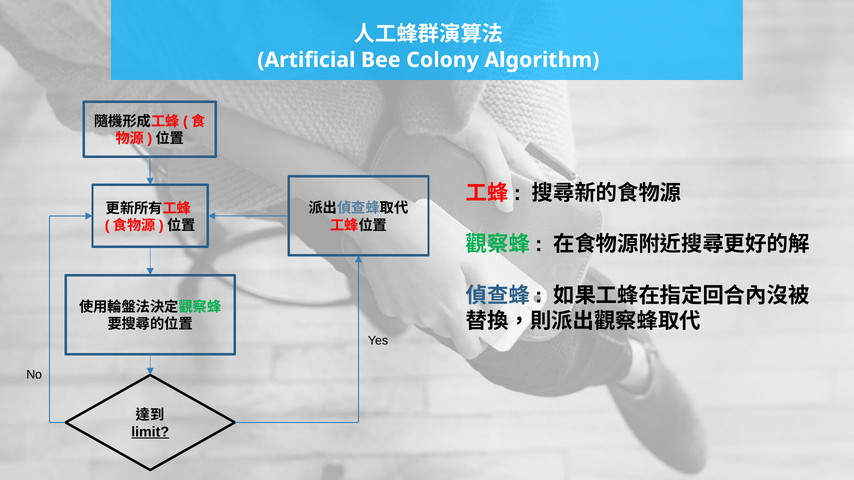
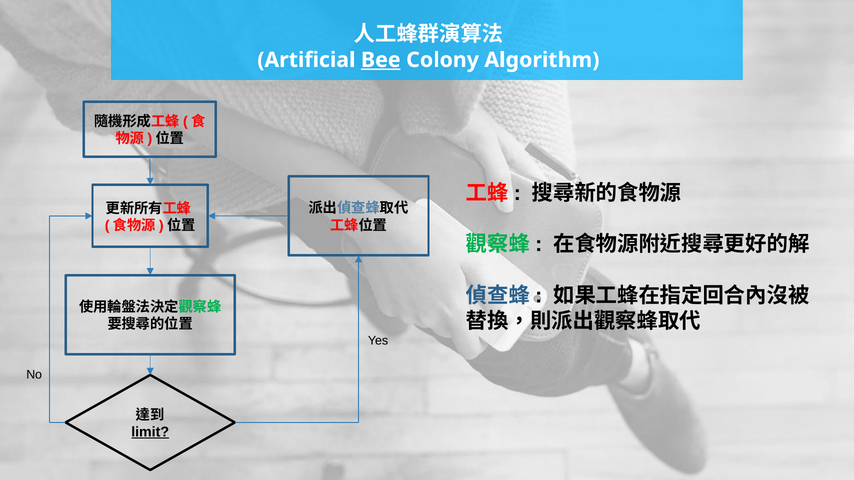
Bee underline: none -> present
